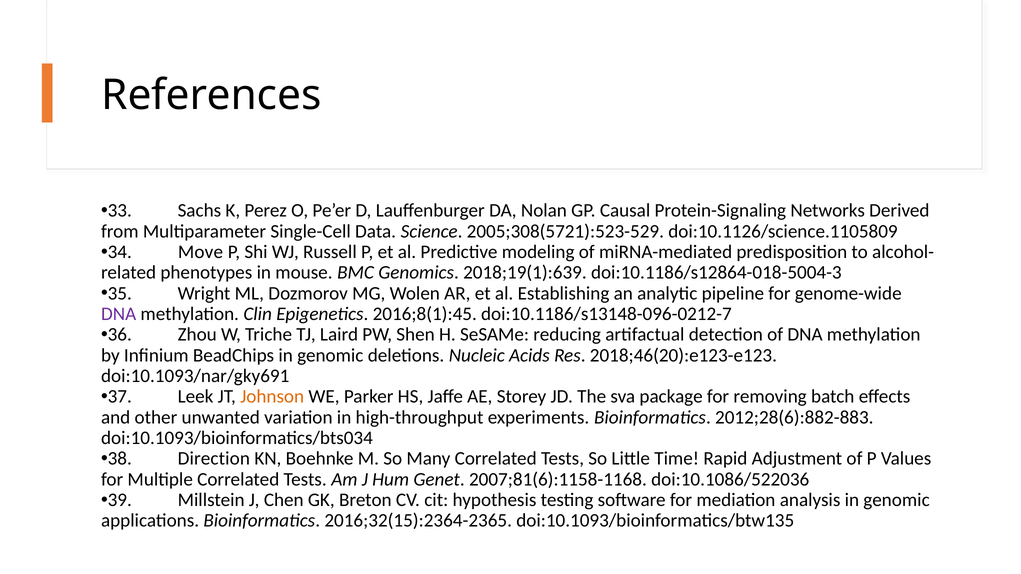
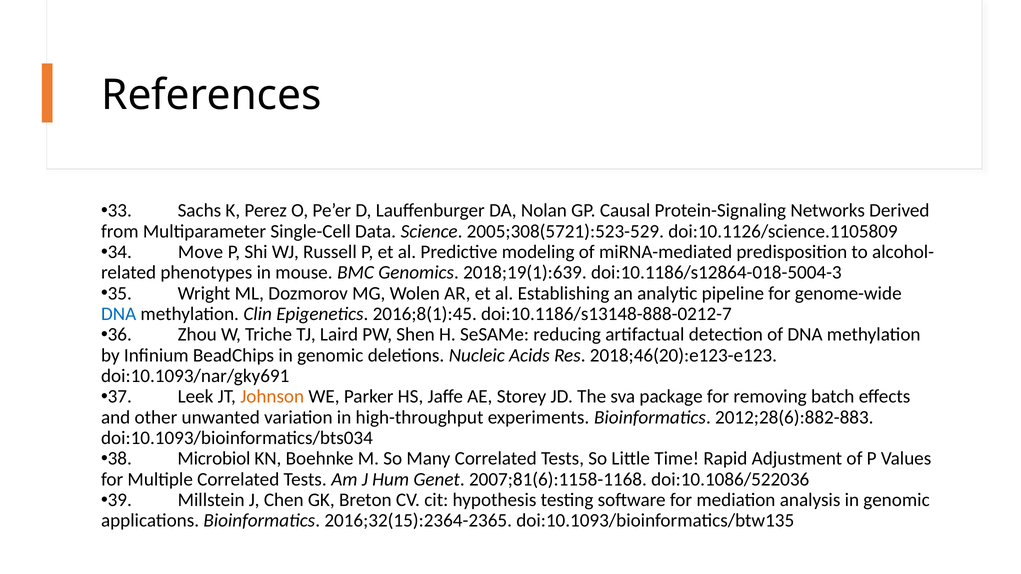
DNA at (119, 314) colour: purple -> blue
doi:10.1186/s13148-096-0212-7: doi:10.1186/s13148-096-0212-7 -> doi:10.1186/s13148-888-0212-7
Direction: Direction -> Microbiol
